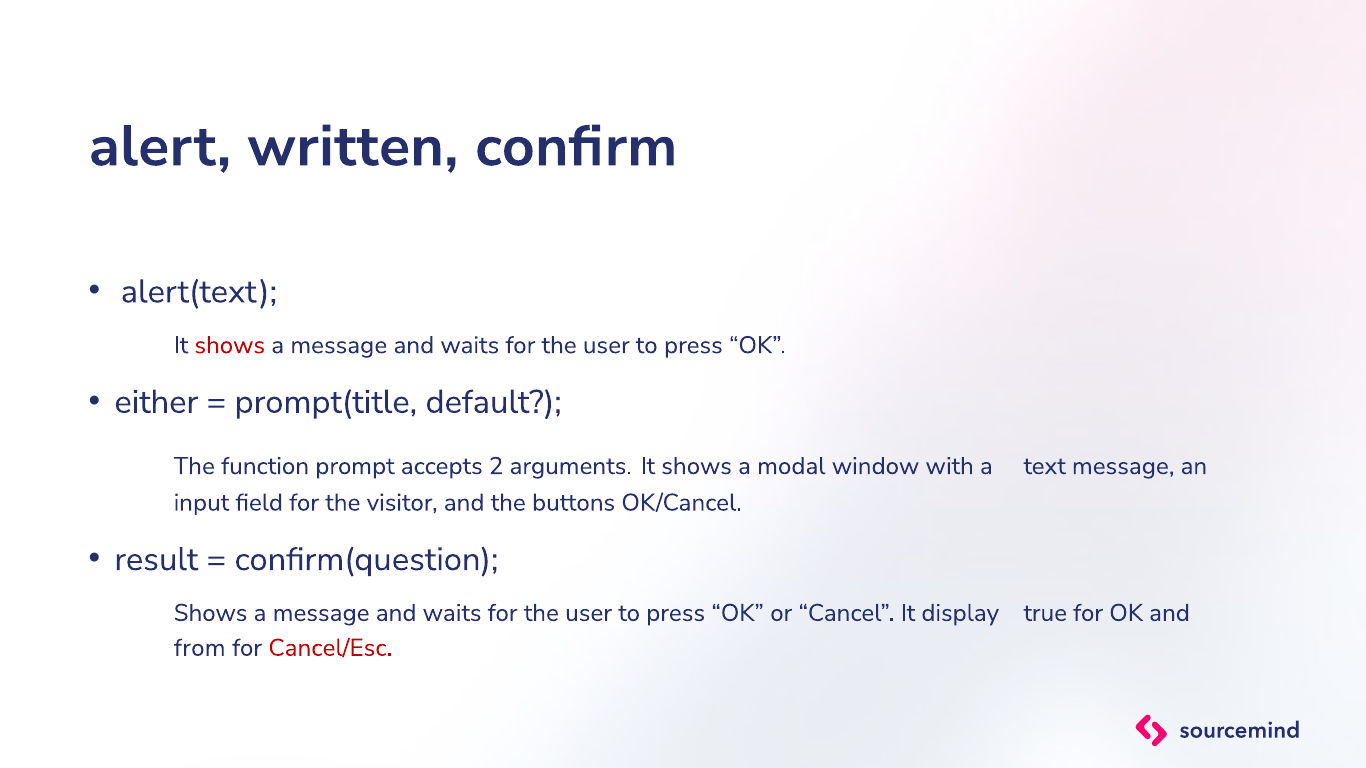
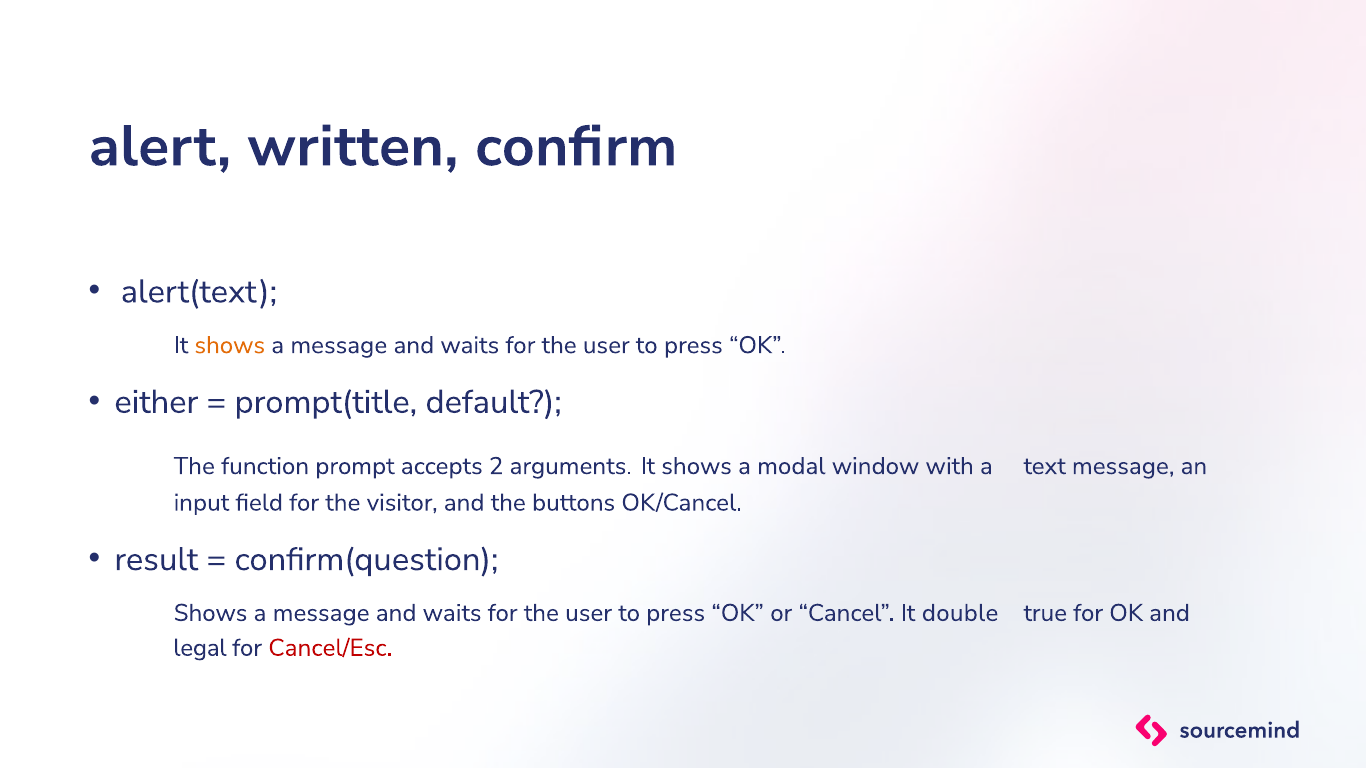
shows at (230, 345) colour: red -> orange
display: display -> double
from: from -> legal
